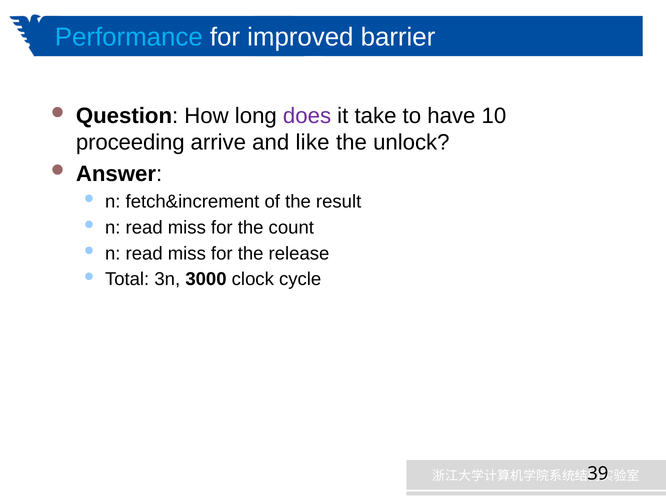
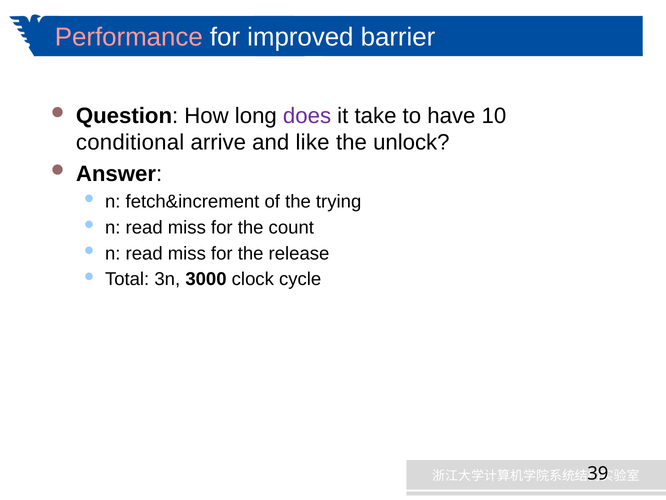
Performance colour: light blue -> pink
proceeding: proceeding -> conditional
result: result -> trying
